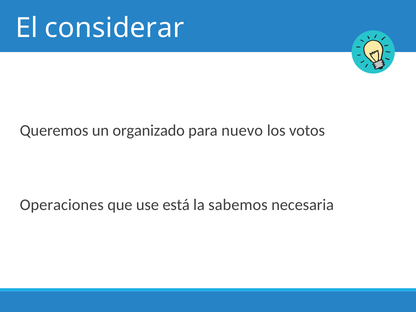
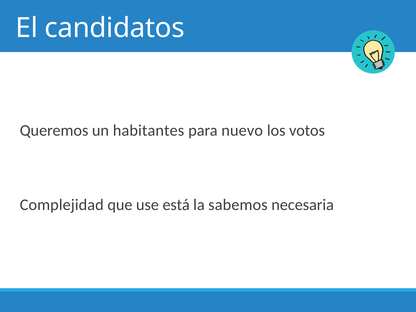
considerar: considerar -> candidatos
organizado: organizado -> habitantes
Operaciones: Operaciones -> Complejidad
